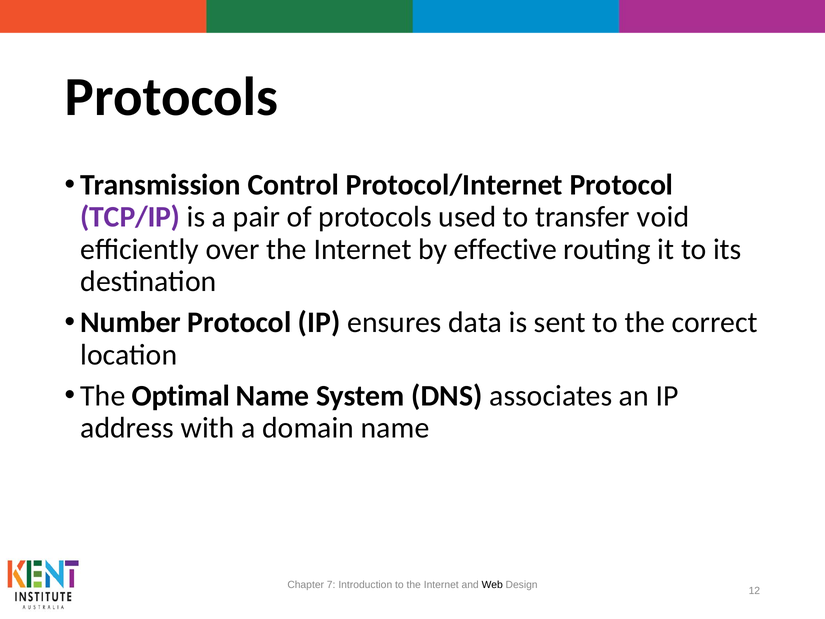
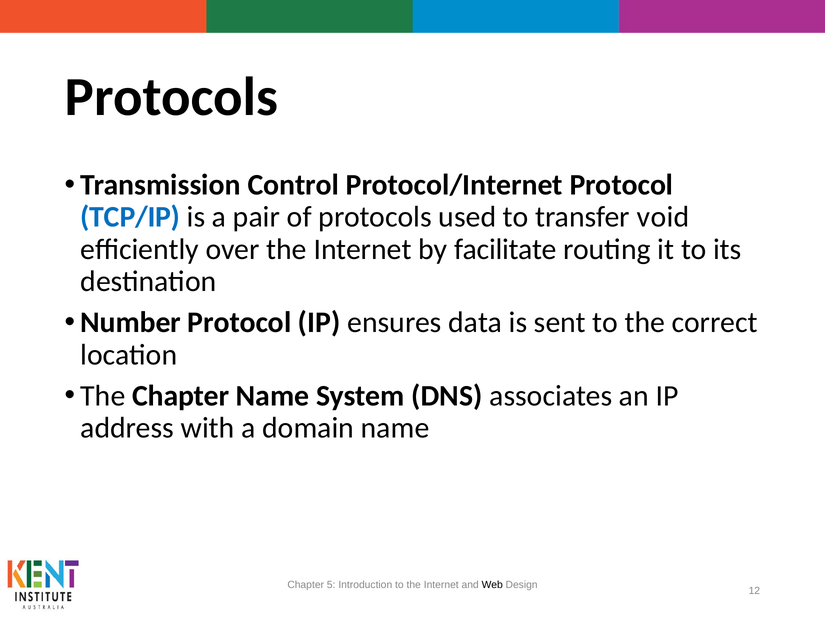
TCP/IP colour: purple -> blue
effective: effective -> facilitate
The Optimal: Optimal -> Chapter
7: 7 -> 5
